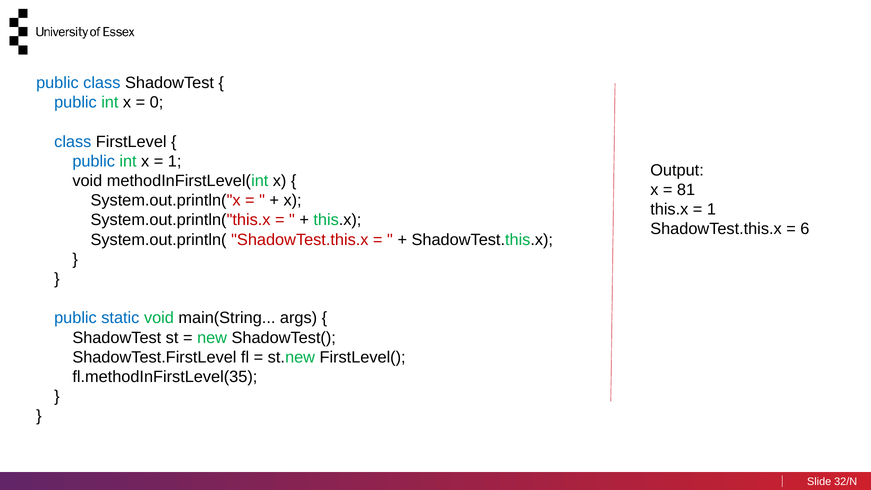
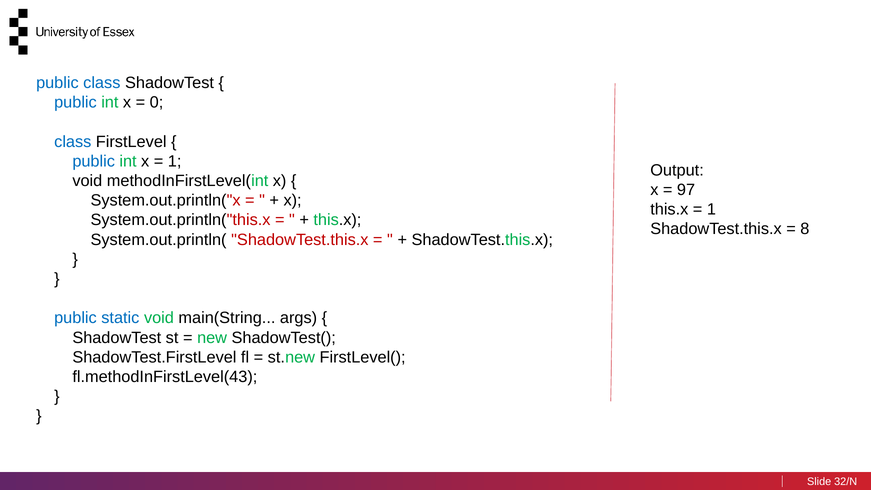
81: 81 -> 97
6: 6 -> 8
fl.methodInFirstLevel(35: fl.methodInFirstLevel(35 -> fl.methodInFirstLevel(43
